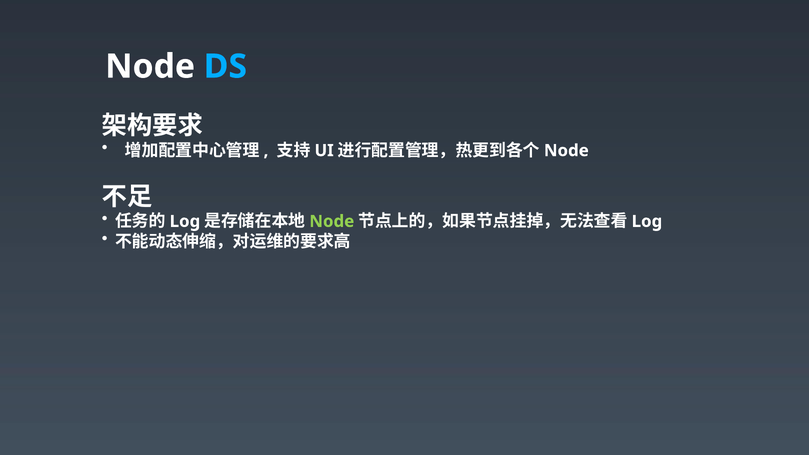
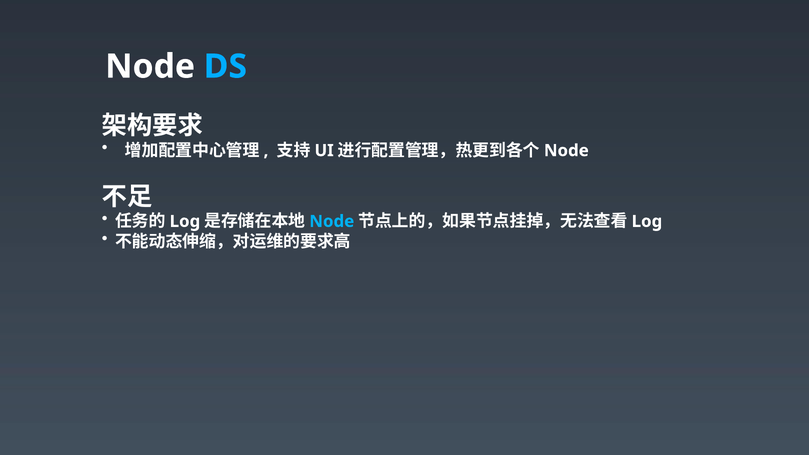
Node at (332, 221) colour: light green -> light blue
